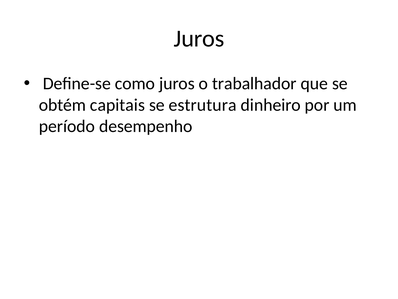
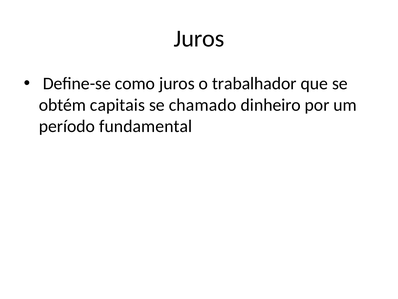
estrutura: estrutura -> chamado
desempenho: desempenho -> fundamental
